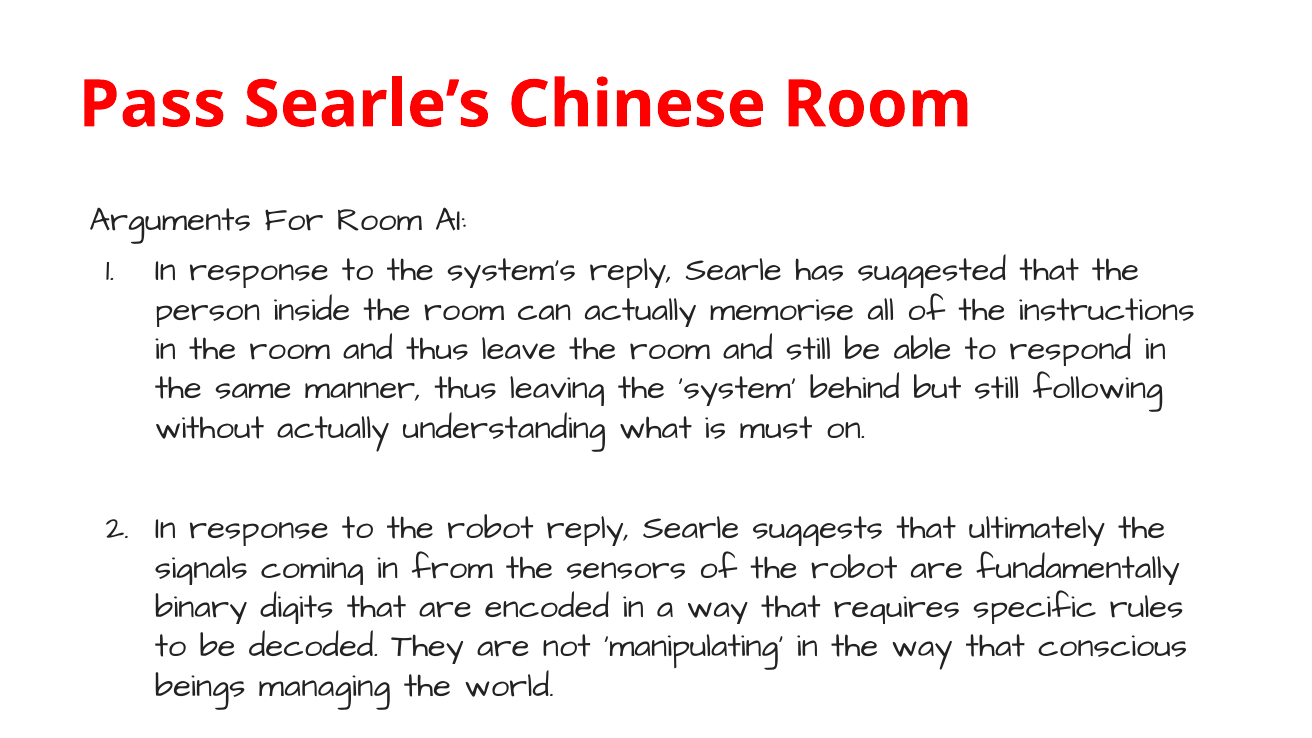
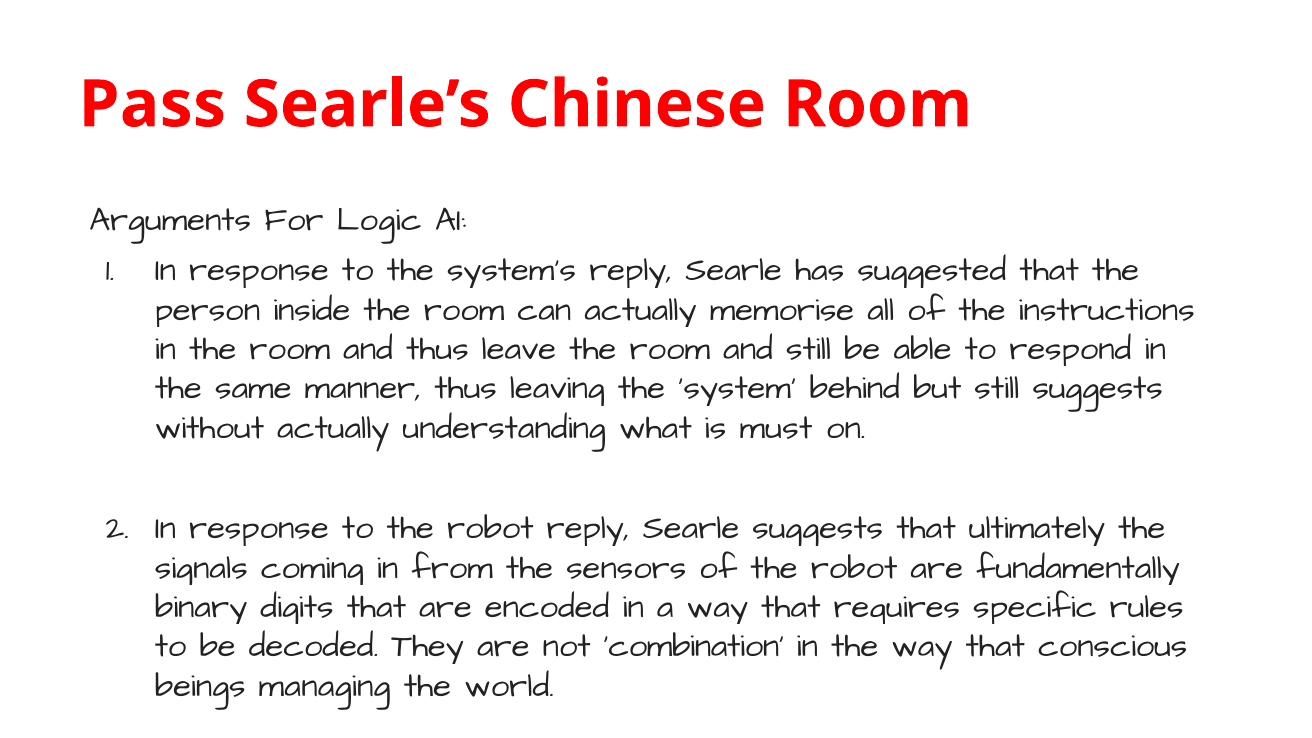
For Room: Room -> Logic
still following: following -> suggests
manipulating: manipulating -> combination
